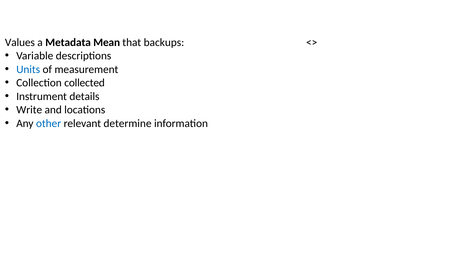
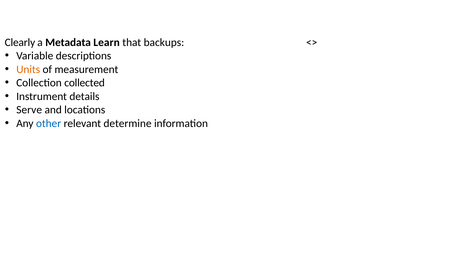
Values: Values -> Clearly
Mean: Mean -> Learn
Units colour: blue -> orange
Write: Write -> Serve
